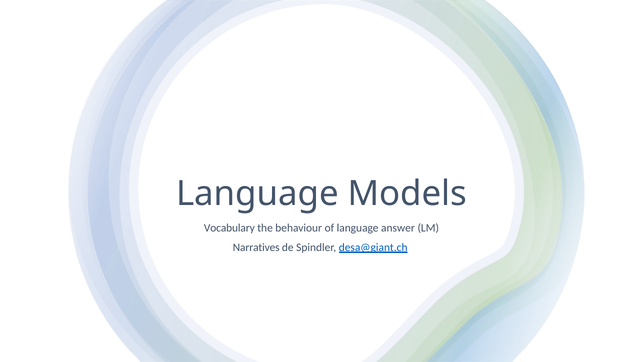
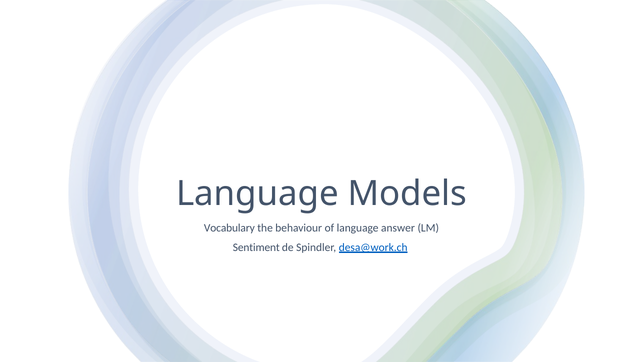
Narratives: Narratives -> Sentiment
desa@giant.ch: desa@giant.ch -> desa@work.ch
